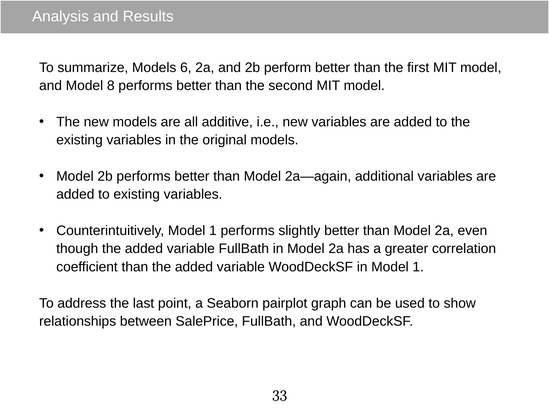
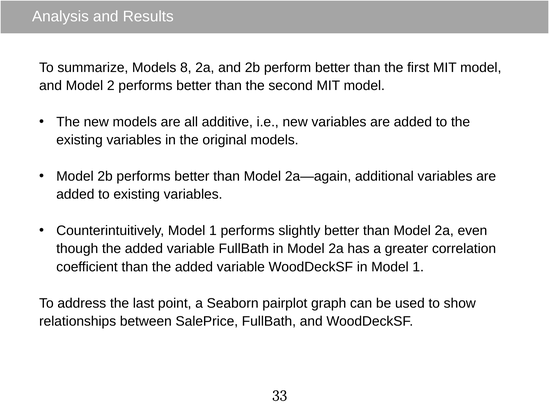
6: 6 -> 8
8: 8 -> 2
